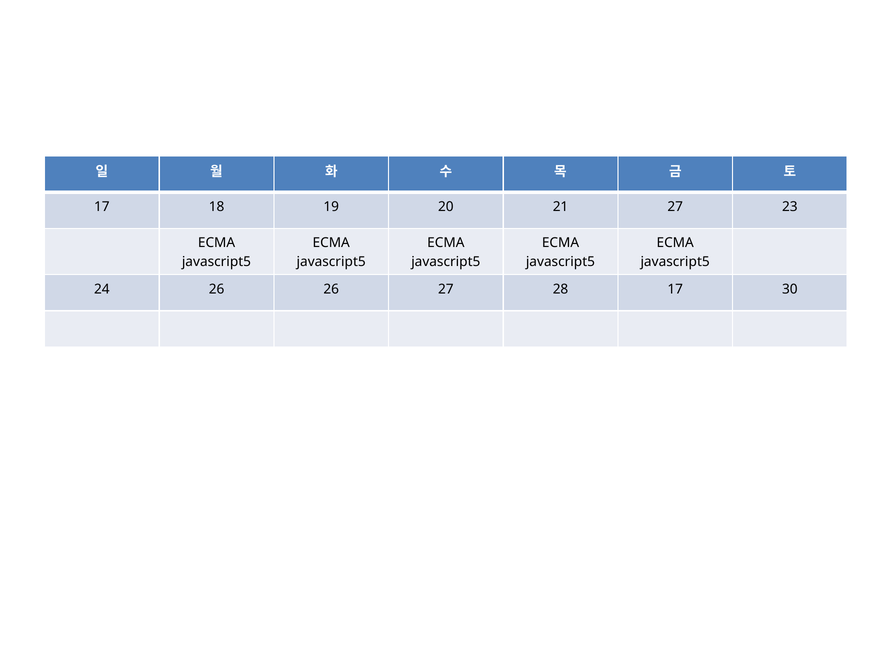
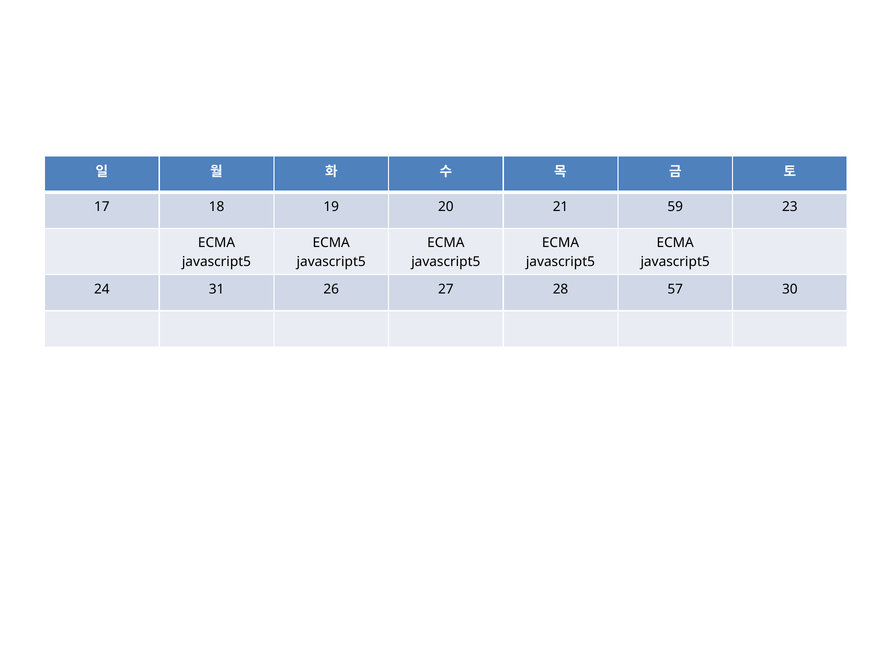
21 27: 27 -> 59
24 26: 26 -> 31
28 17: 17 -> 57
